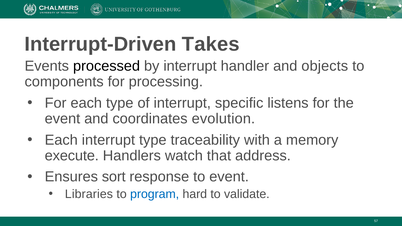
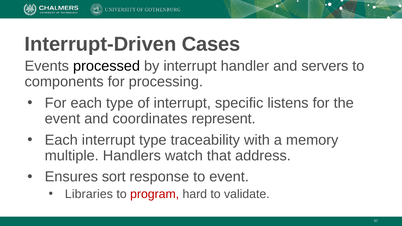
Takes: Takes -> Cases
objects: objects -> servers
evolution: evolution -> represent
execute: execute -> multiple
program colour: blue -> red
